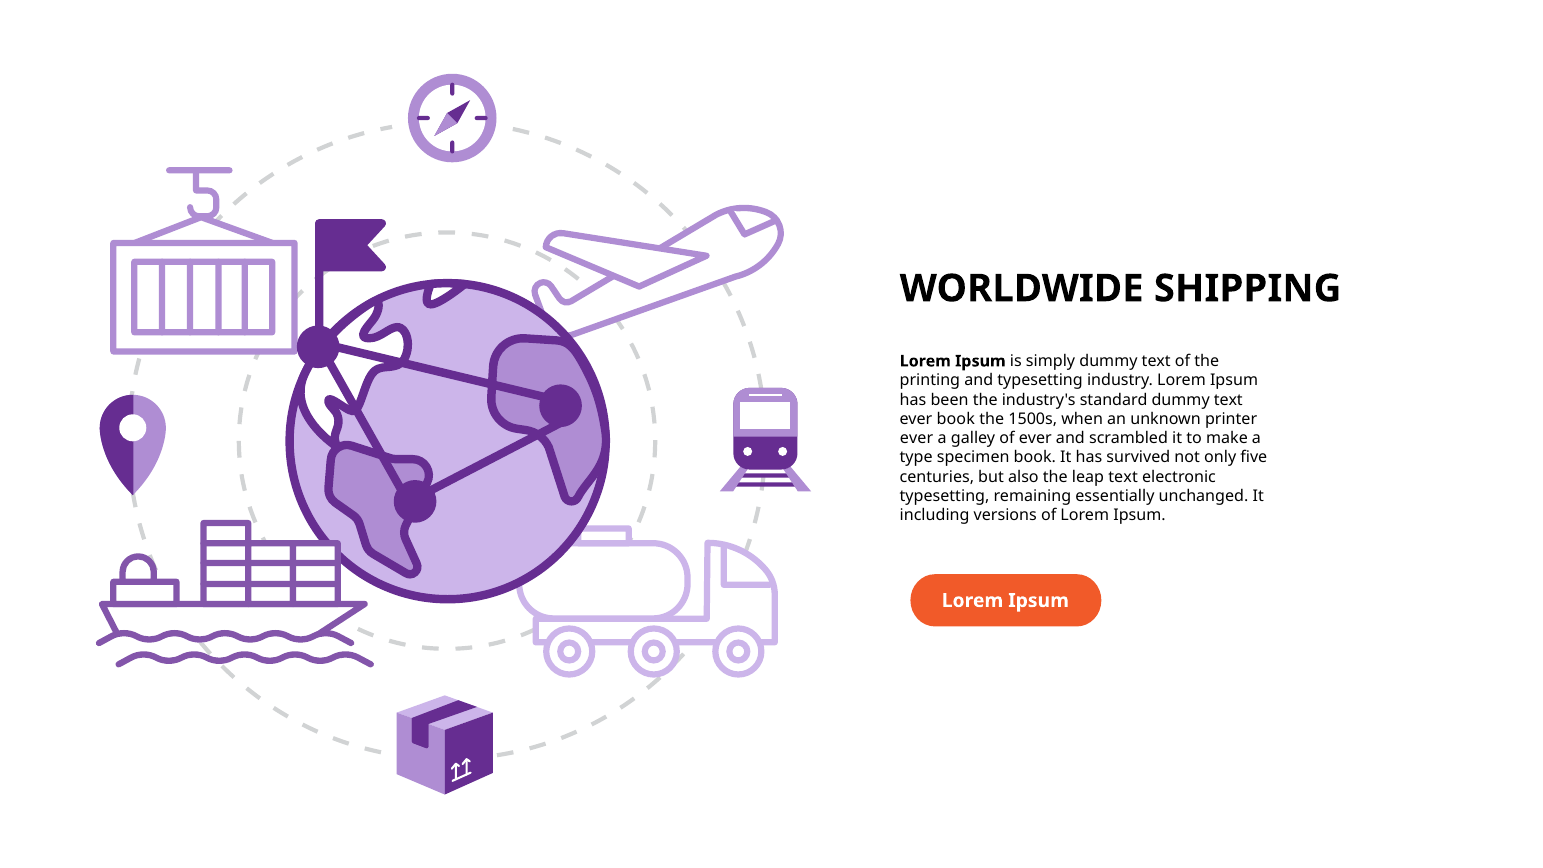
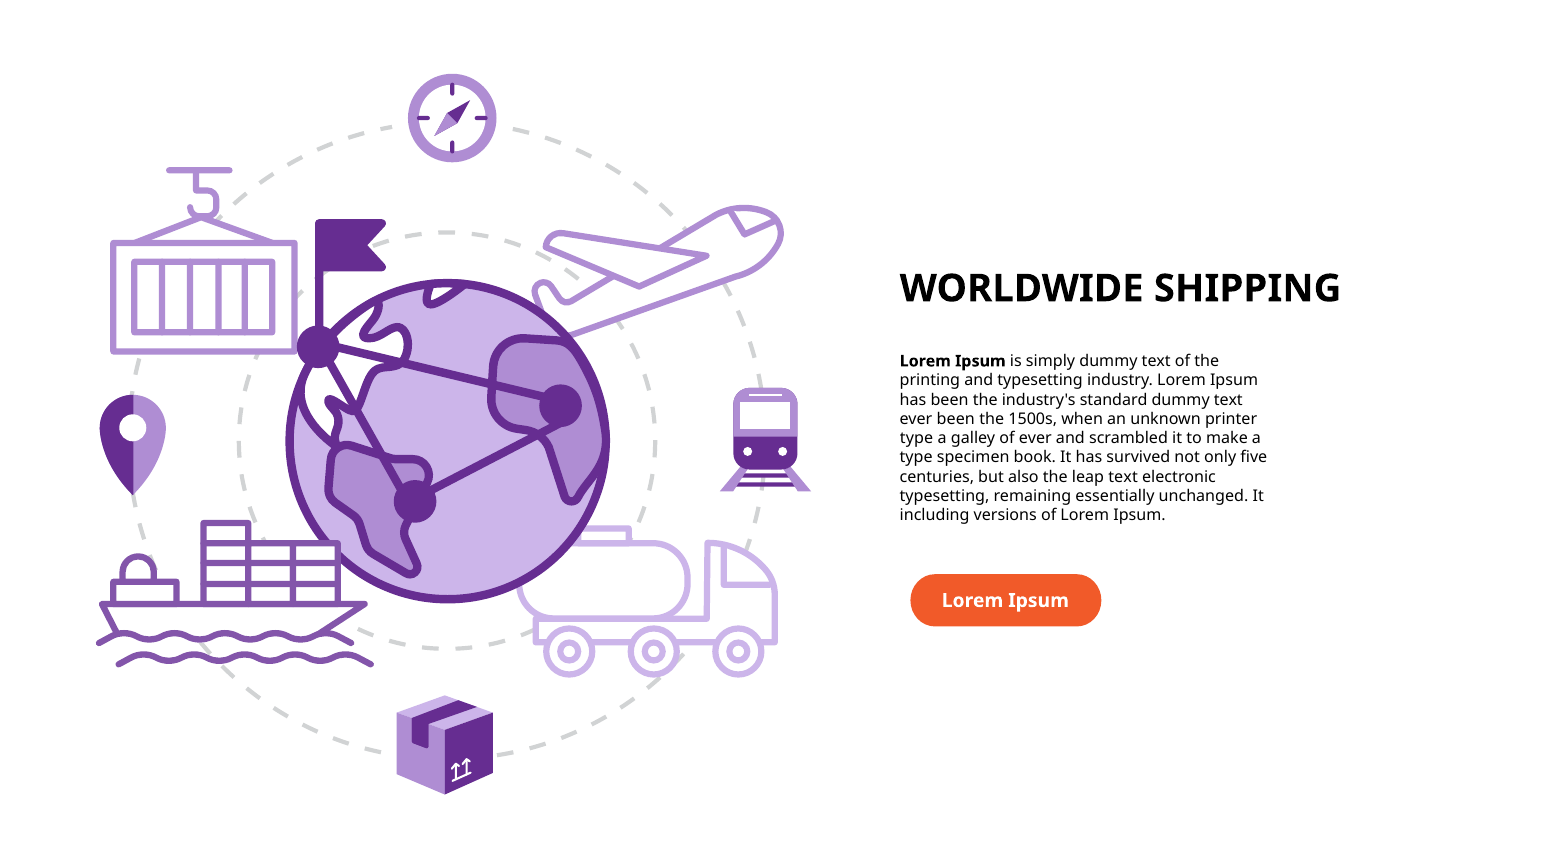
ever book: book -> been
ever at (917, 438): ever -> type
